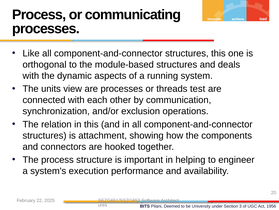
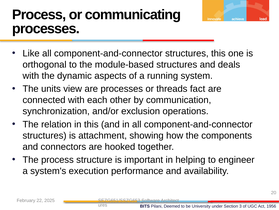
test: test -> fact
